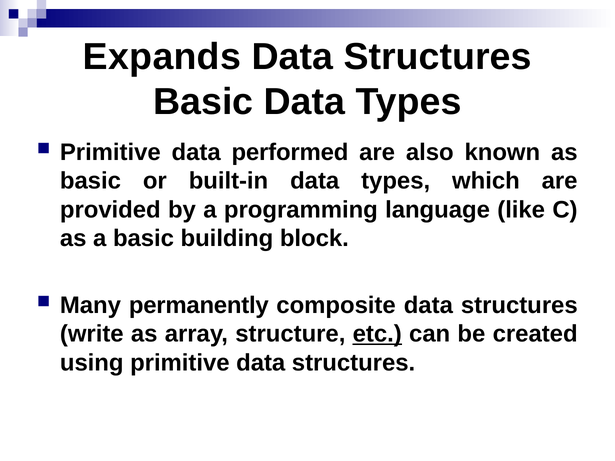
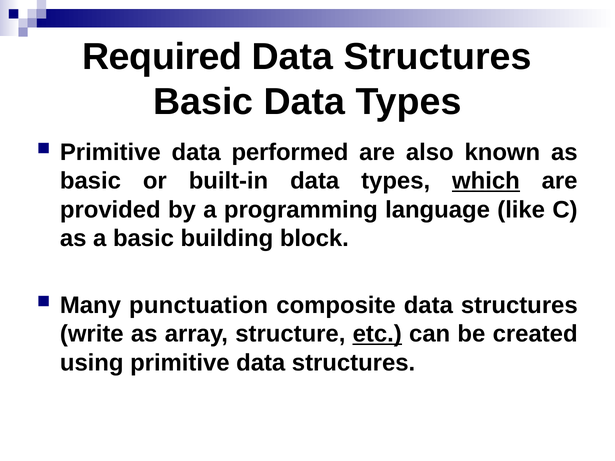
Expands: Expands -> Required
which underline: none -> present
permanently: permanently -> punctuation
